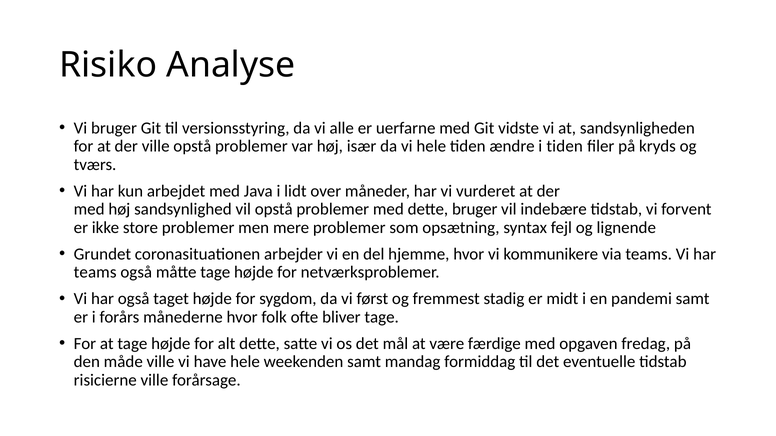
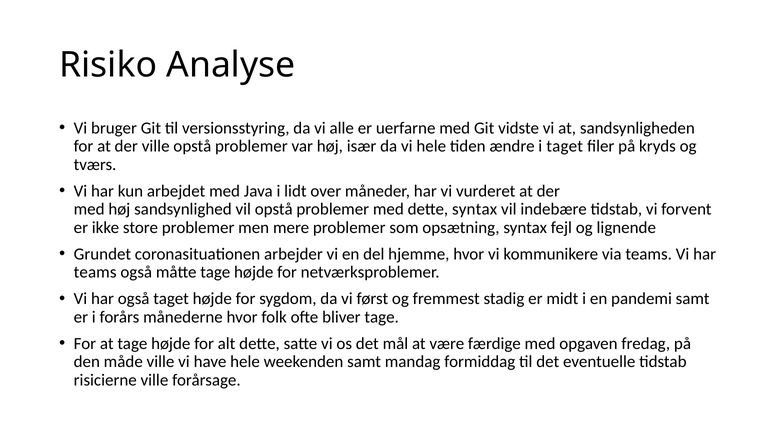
i tiden: tiden -> taget
dette bruger: bruger -> syntax
